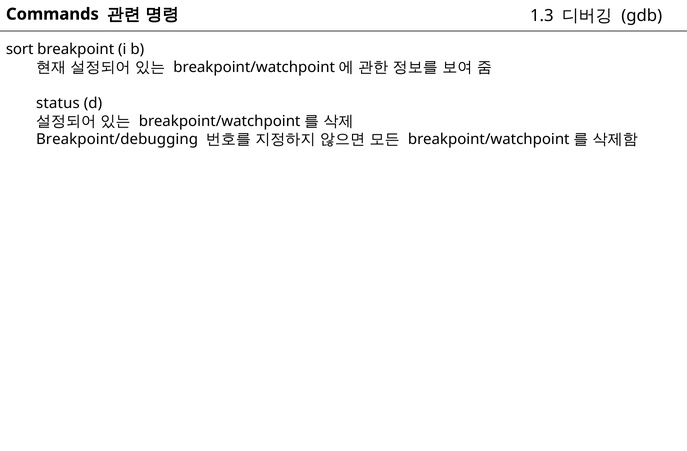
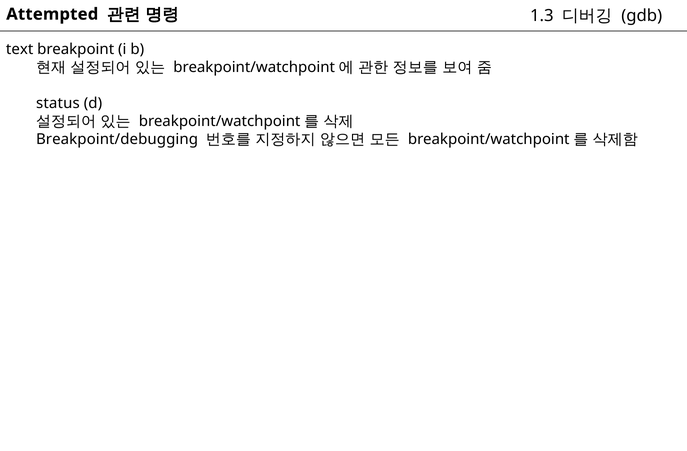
Commands: Commands -> Attempted
sort: sort -> text
